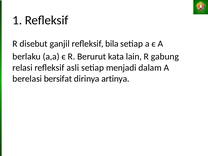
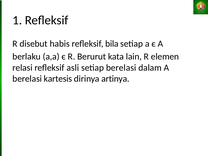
ganjil: ganjil -> habis
gabung: gabung -> elemen
setiap menjadi: menjadi -> berelasi
bersifat: bersifat -> kartesis
